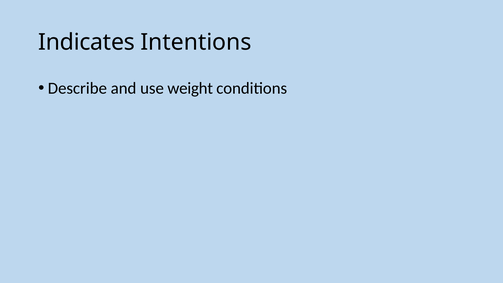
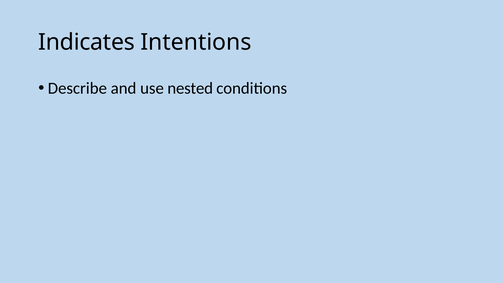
weight: weight -> nested
